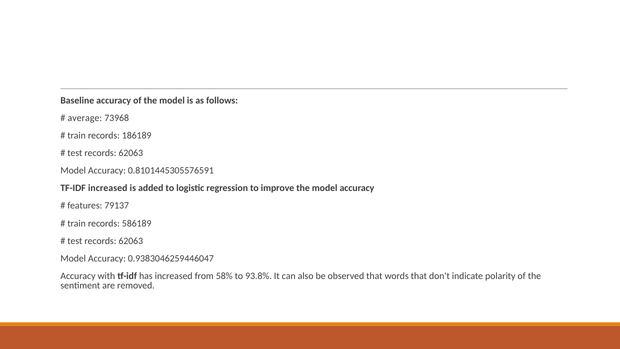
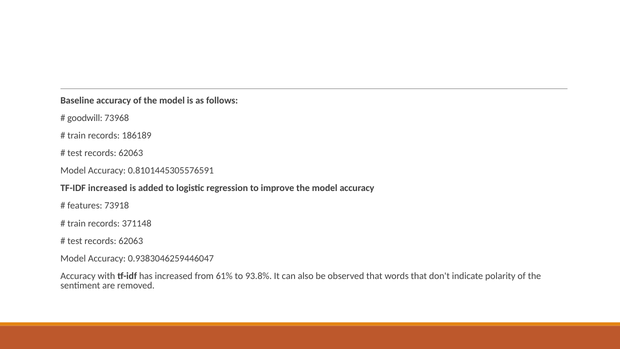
average: average -> goodwill
79137: 79137 -> 73918
586189: 586189 -> 371148
58%: 58% -> 61%
